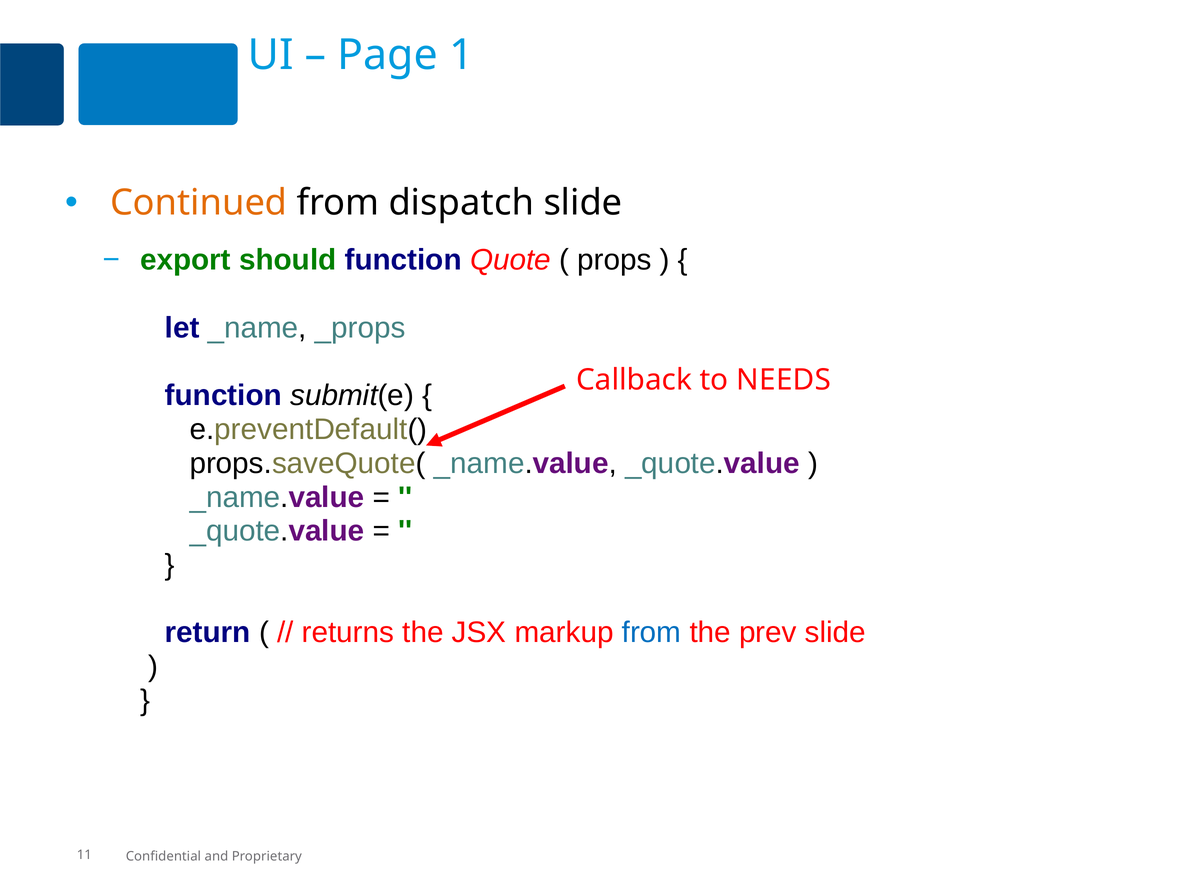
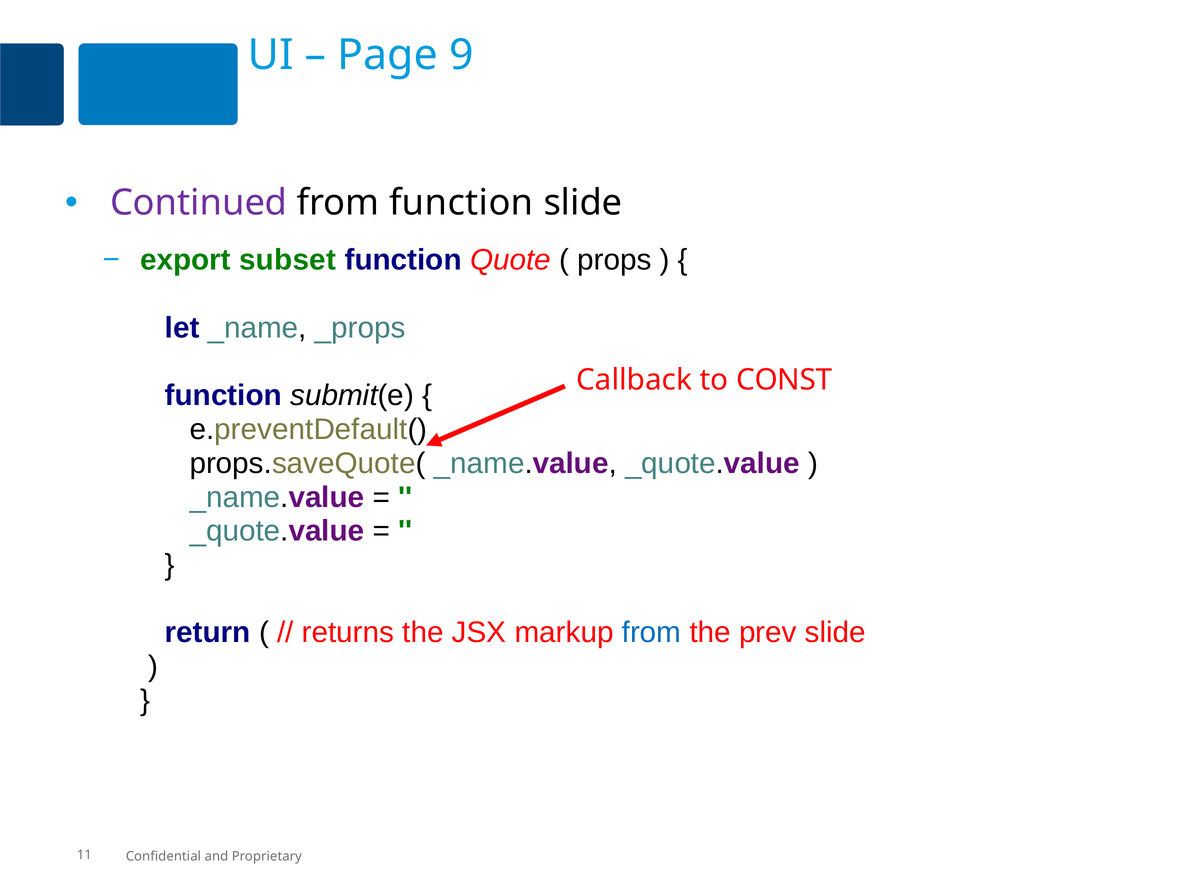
1: 1 -> 9
Continued colour: orange -> purple
from dispatch: dispatch -> function
should: should -> subset
NEEDS: NEEDS -> CONST
